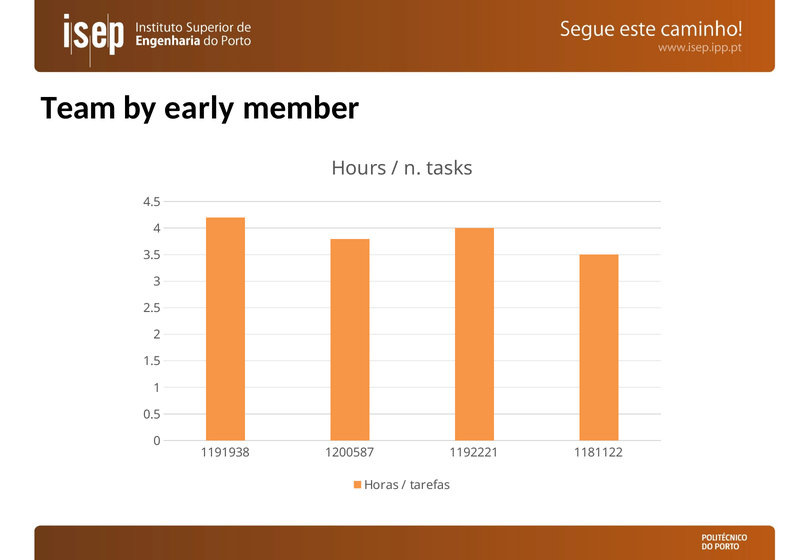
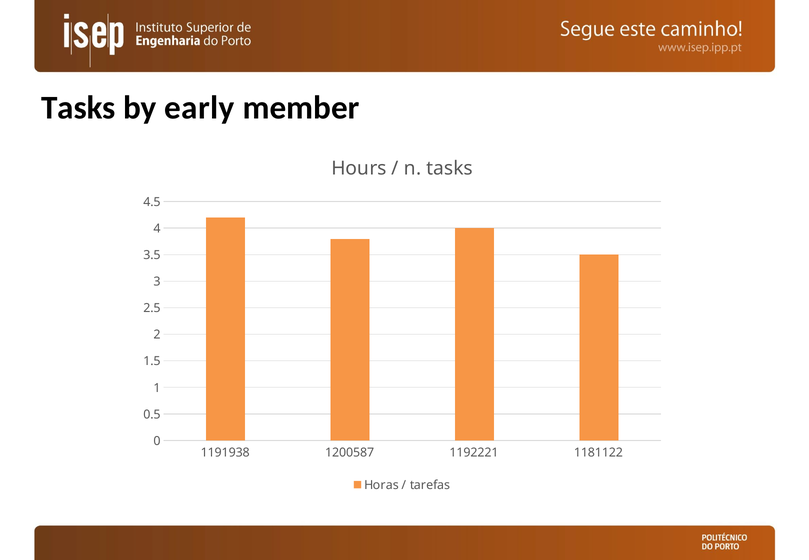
Team at (78, 108): Team -> Tasks
